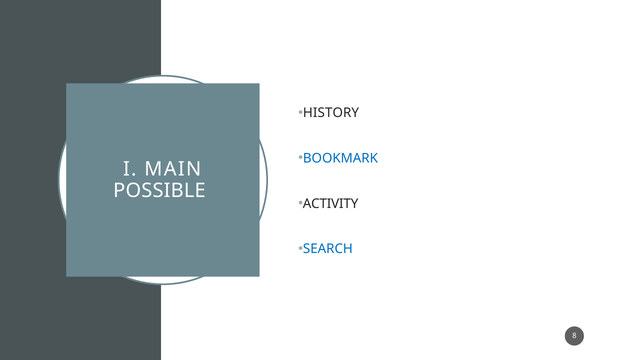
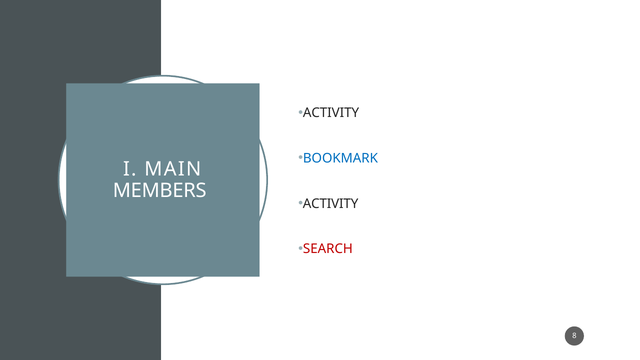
HISTORY at (331, 113): HISTORY -> ACTIVITY
POSSIBLE: POSSIBLE -> MEMBERS
SEARCH colour: blue -> red
